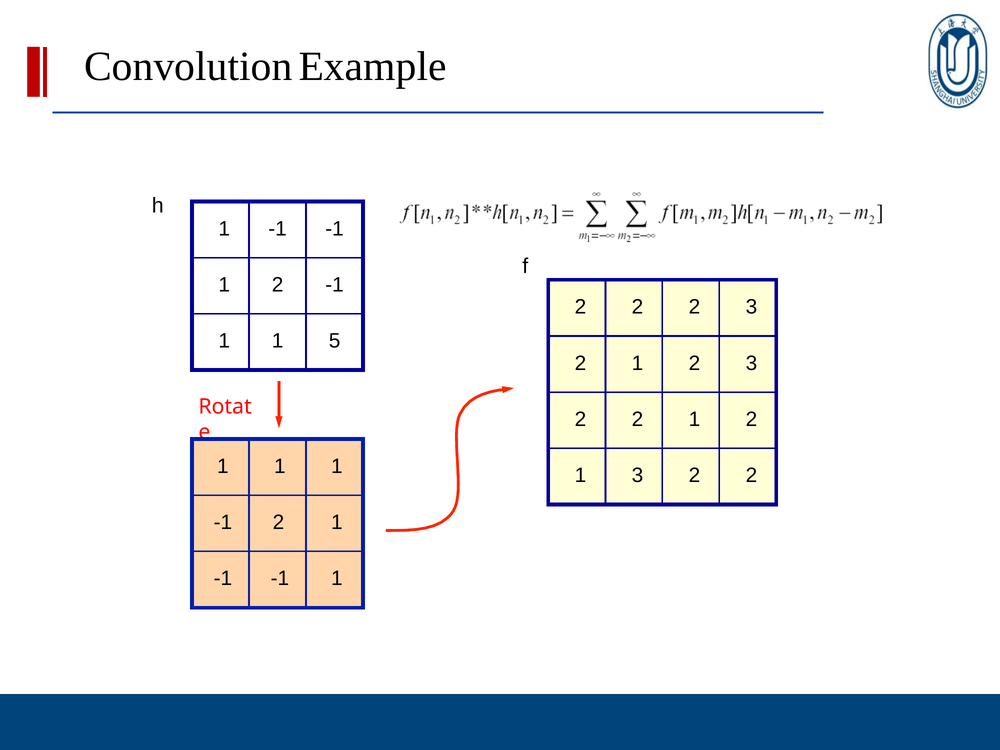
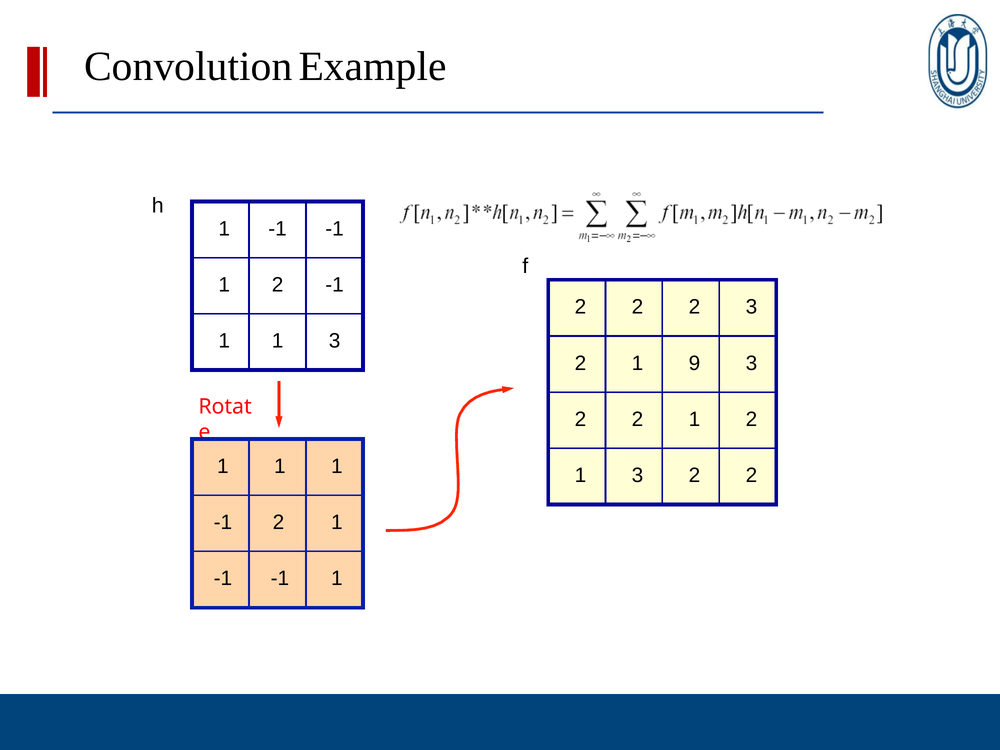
1 1 5: 5 -> 3
2 at (694, 363): 2 -> 9
